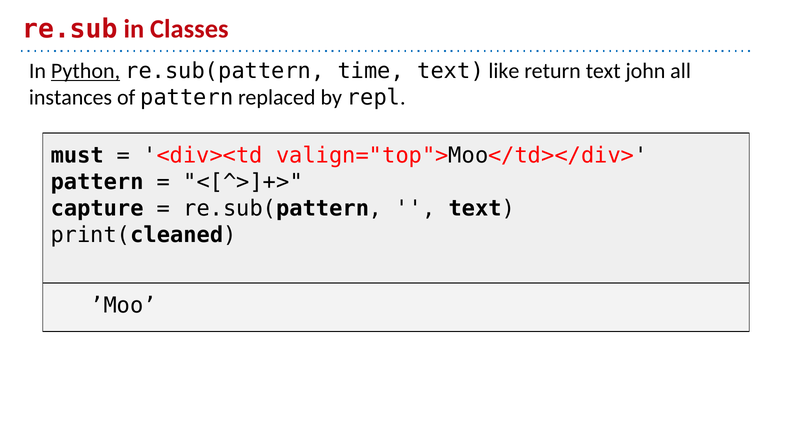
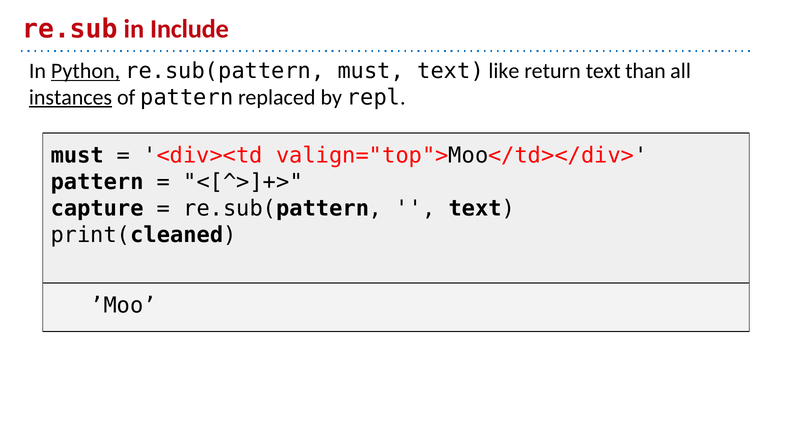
Classes: Classes -> Include
re.sub(pattern time: time -> must
john: john -> than
instances underline: none -> present
